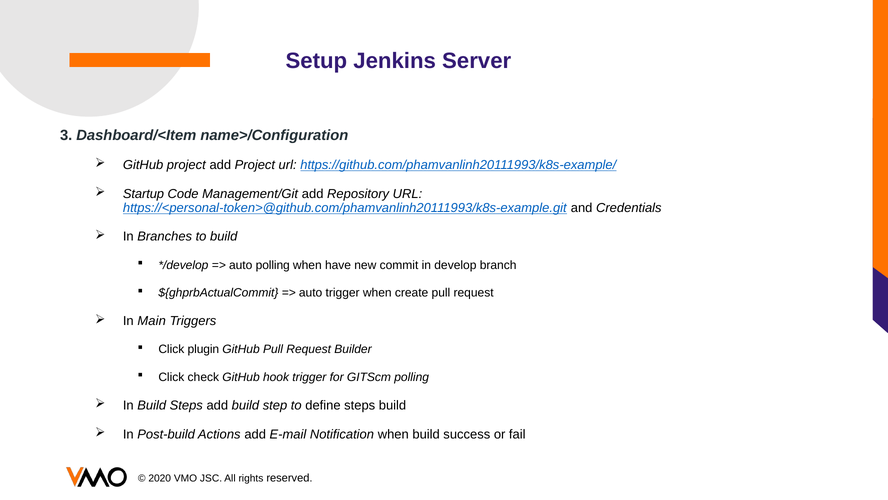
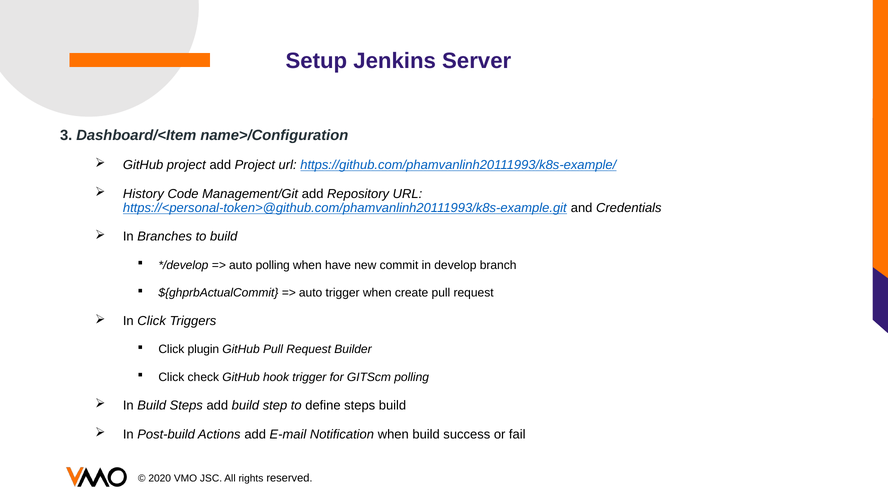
Startup: Startup -> History
In Main: Main -> Click
